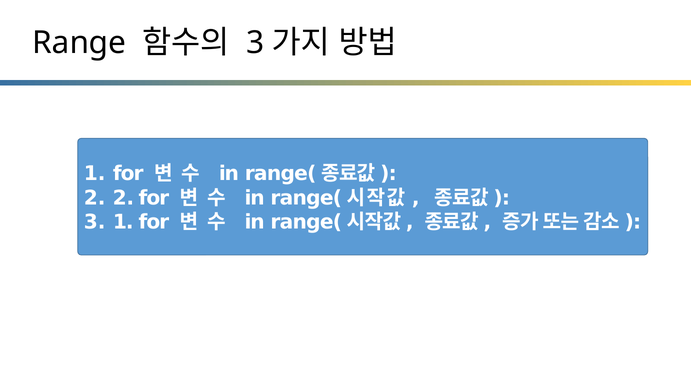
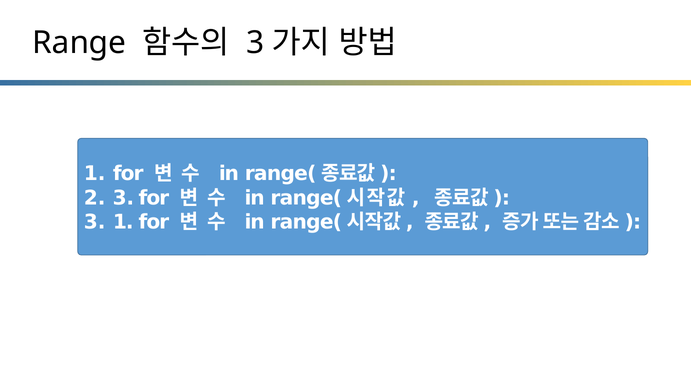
2 at (123, 198): 2 -> 3
